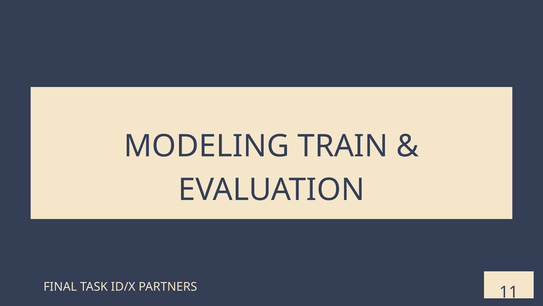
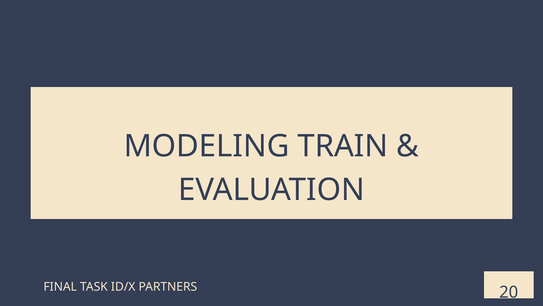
11: 11 -> 20
